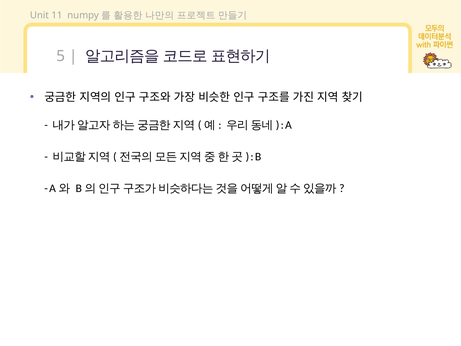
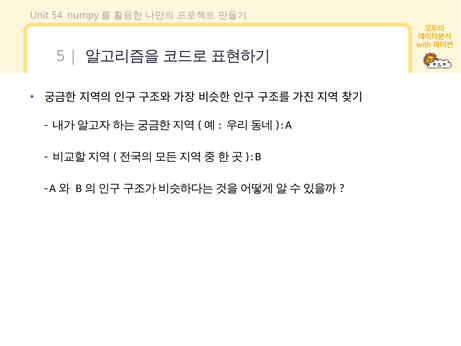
11: 11 -> 54
